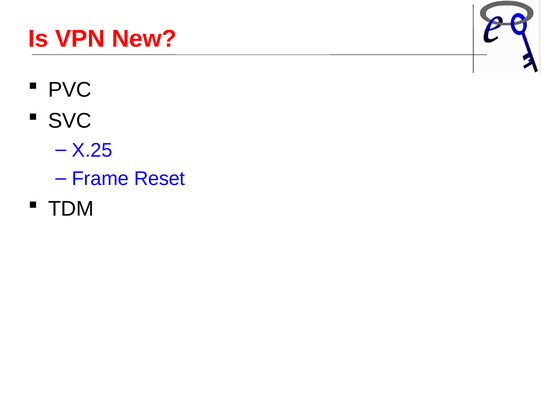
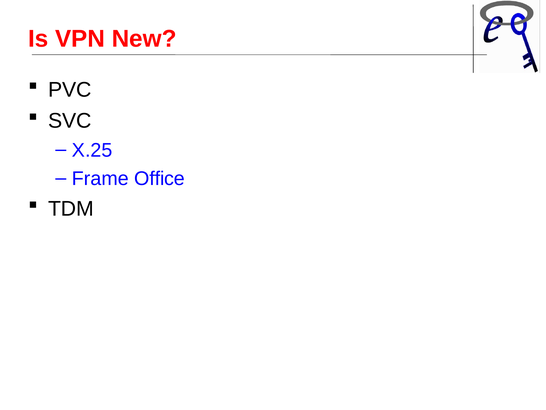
Reset: Reset -> Office
